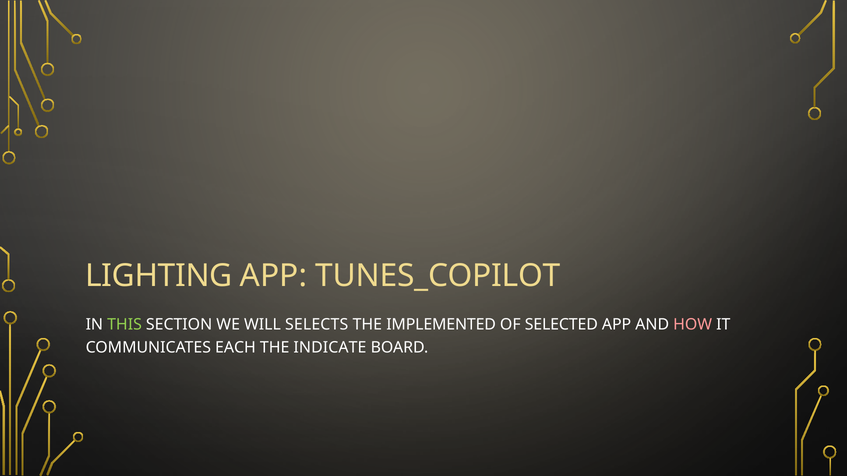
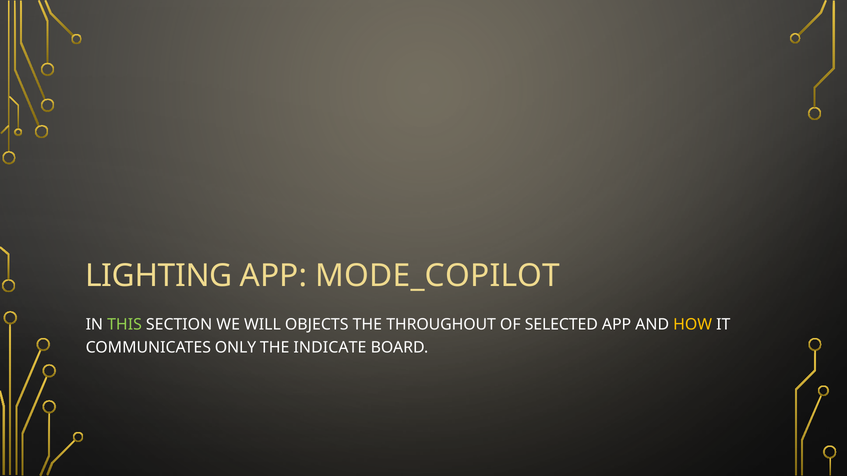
TUNES_COPILOT: TUNES_COPILOT -> MODE_COPILOT
SELECTS: SELECTS -> OBJECTS
IMPLEMENTED: IMPLEMENTED -> THROUGHOUT
HOW colour: pink -> yellow
EACH: EACH -> ONLY
